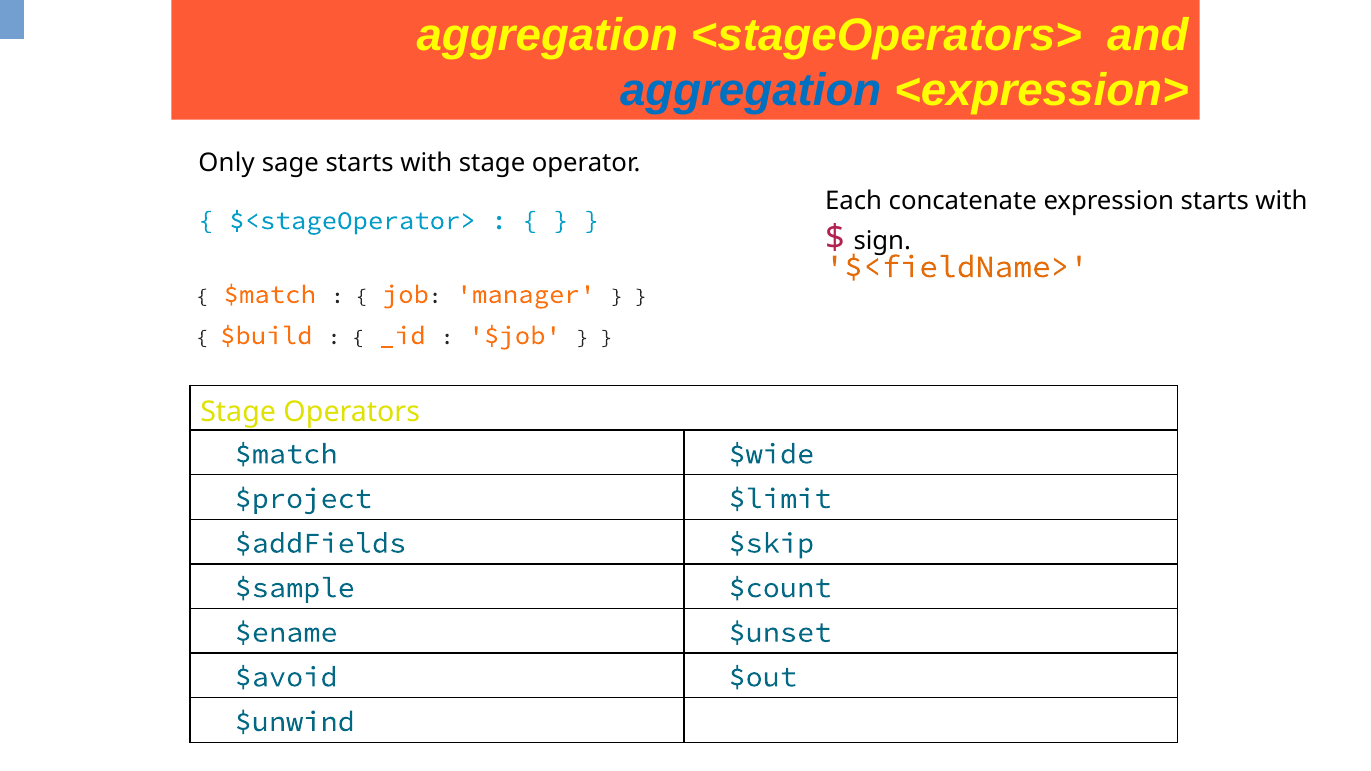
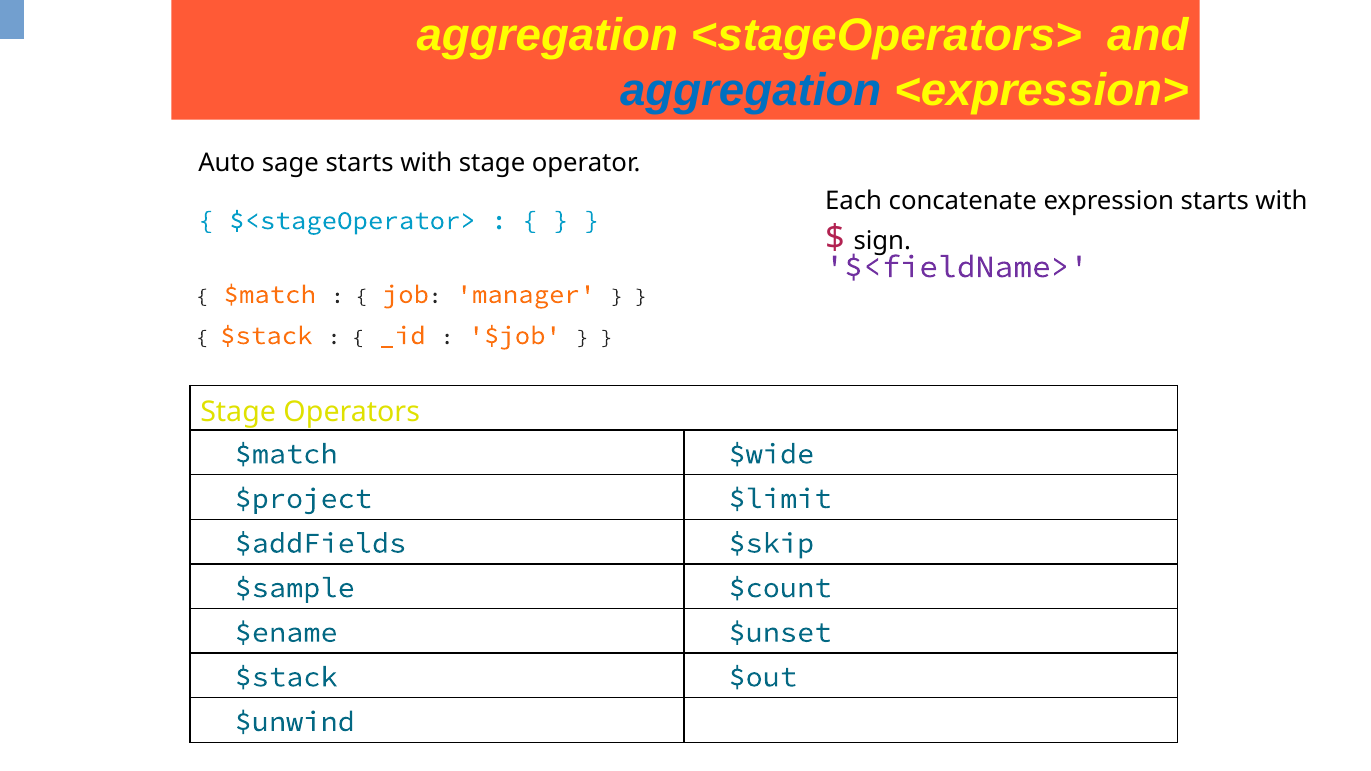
Only: Only -> Auto
$<fieldName> colour: orange -> purple
$build at (266, 336): $build -> $stack
$avoid at (286, 677): $avoid -> $stack
